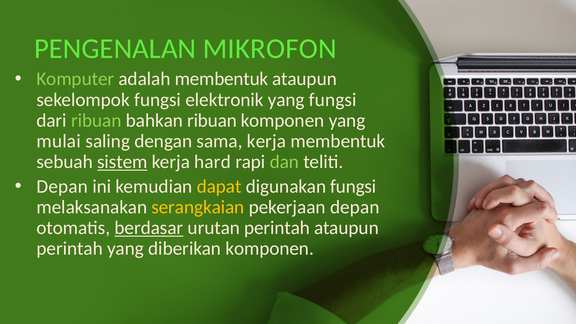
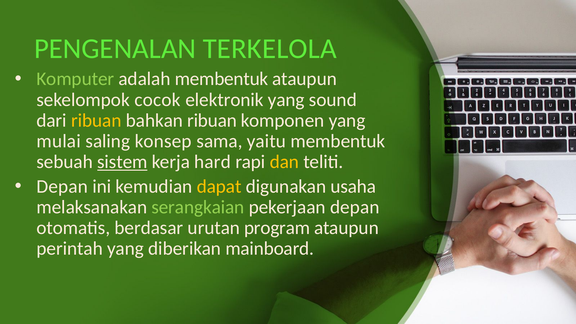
MIKROFON: MIKROFON -> TERKELOLA
sekelompok fungsi: fungsi -> cocok
yang fungsi: fungsi -> sound
ribuan at (96, 120) colour: light green -> yellow
dengan: dengan -> konsep
sama kerja: kerja -> yaitu
dan colour: light green -> yellow
digunakan fungsi: fungsi -> usaha
serangkaian colour: yellow -> light green
berdasar underline: present -> none
urutan perintah: perintah -> program
diberikan komponen: komponen -> mainboard
